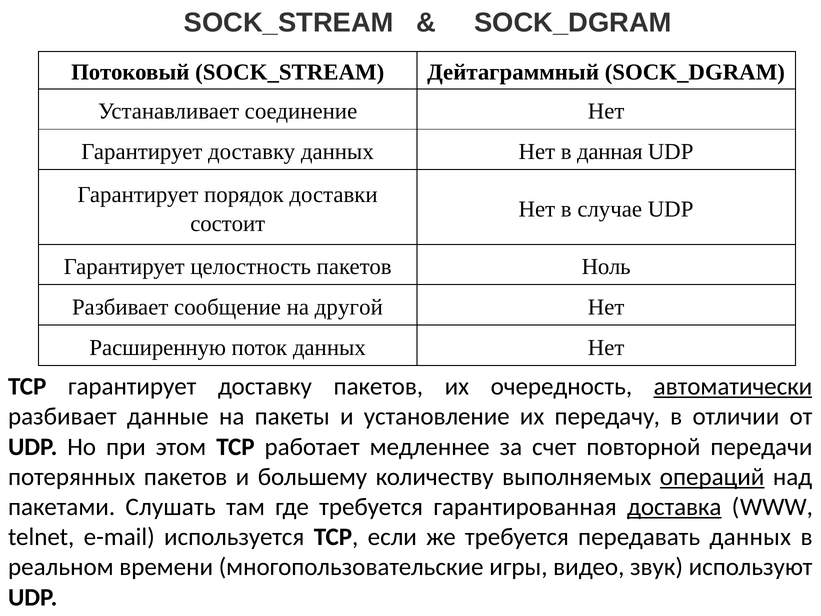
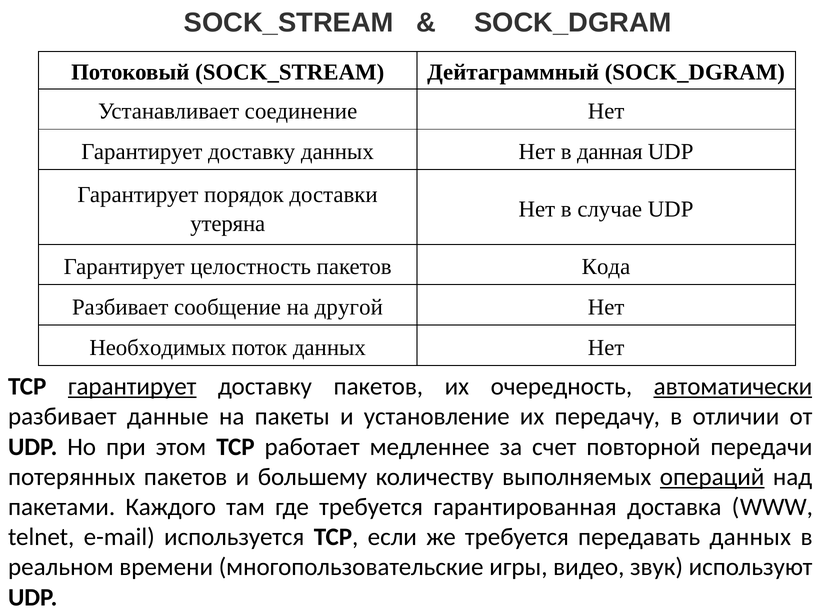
состоит: состоит -> утеряна
Ноль: Ноль -> Кода
Расширенную: Расширенную -> Необходимых
гарантирует at (132, 386) underline: none -> present
Слушать: Слушать -> Каждого
доставка underline: present -> none
